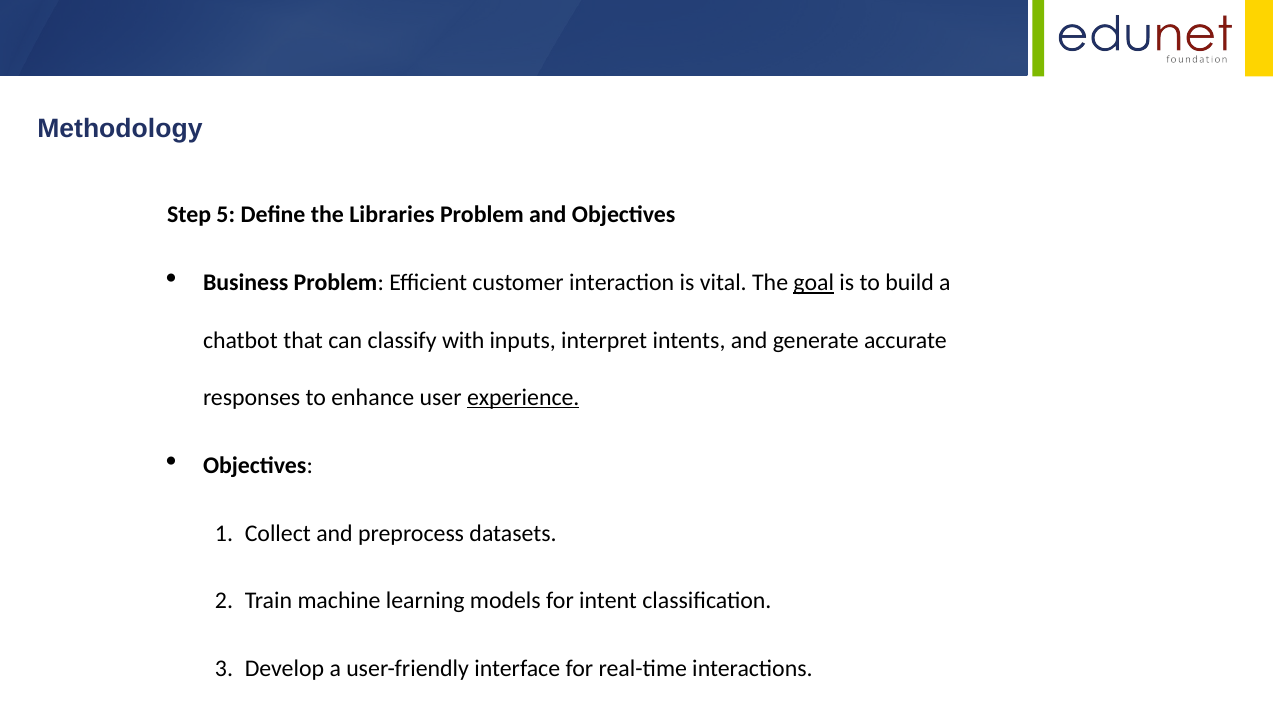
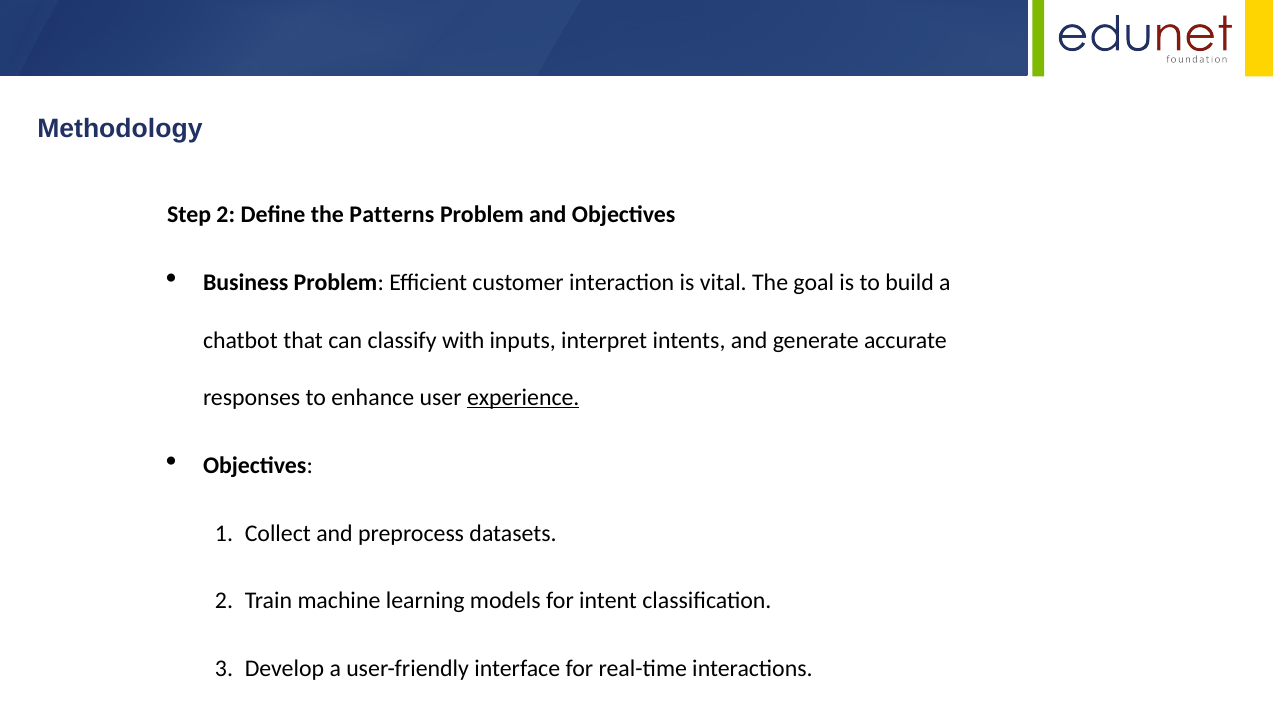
Step 5: 5 -> 2
Libraries: Libraries -> Patterns
goal underline: present -> none
